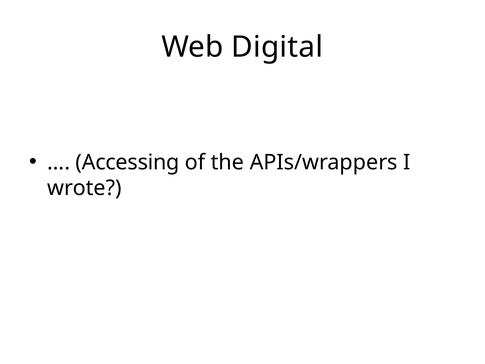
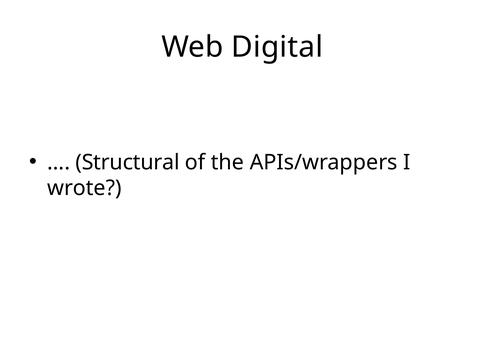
Accessing: Accessing -> Structural
